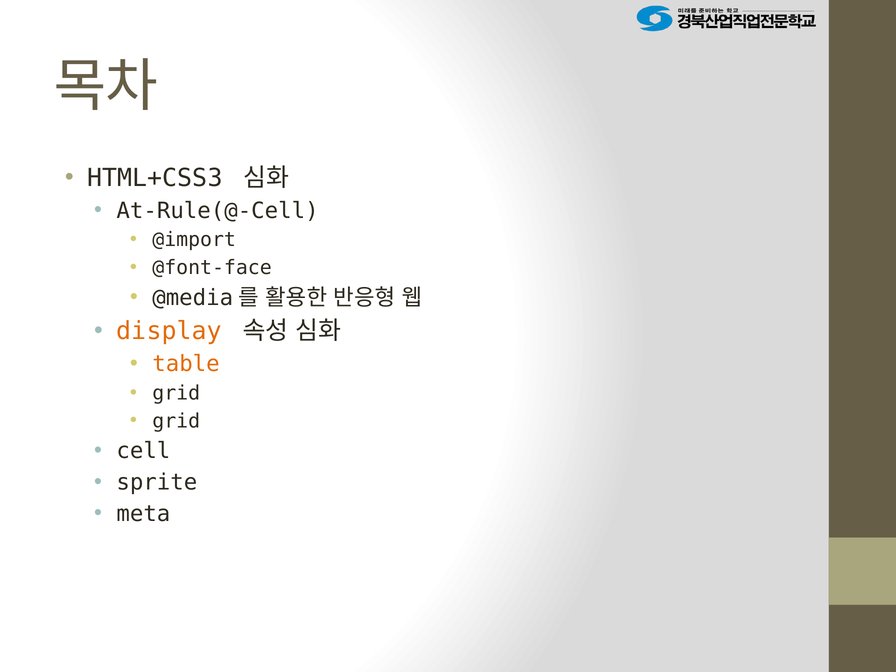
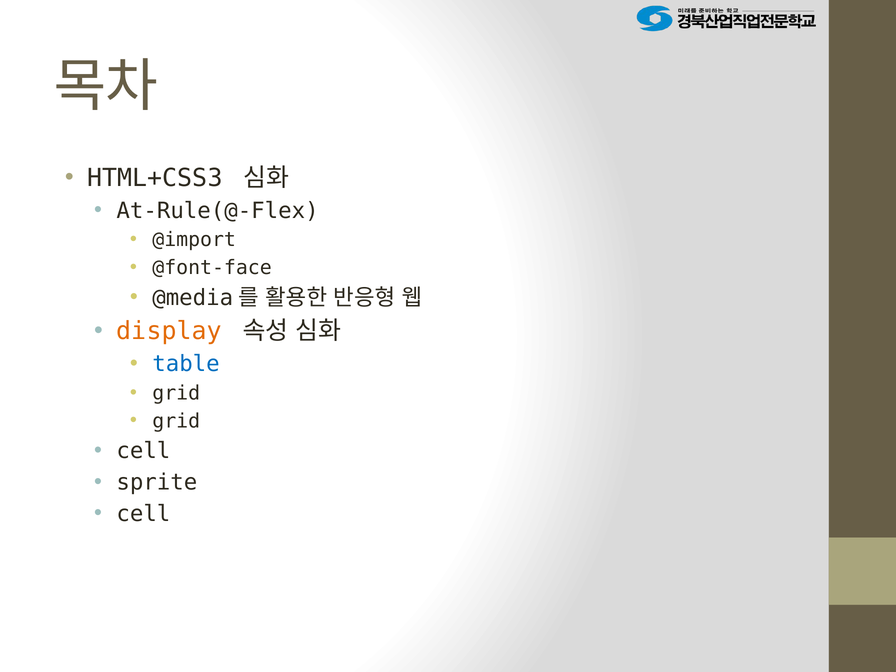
At-Rule(@-Cell: At-Rule(@-Cell -> At-Rule(@-Flex
table colour: orange -> blue
meta at (143, 514): meta -> cell
